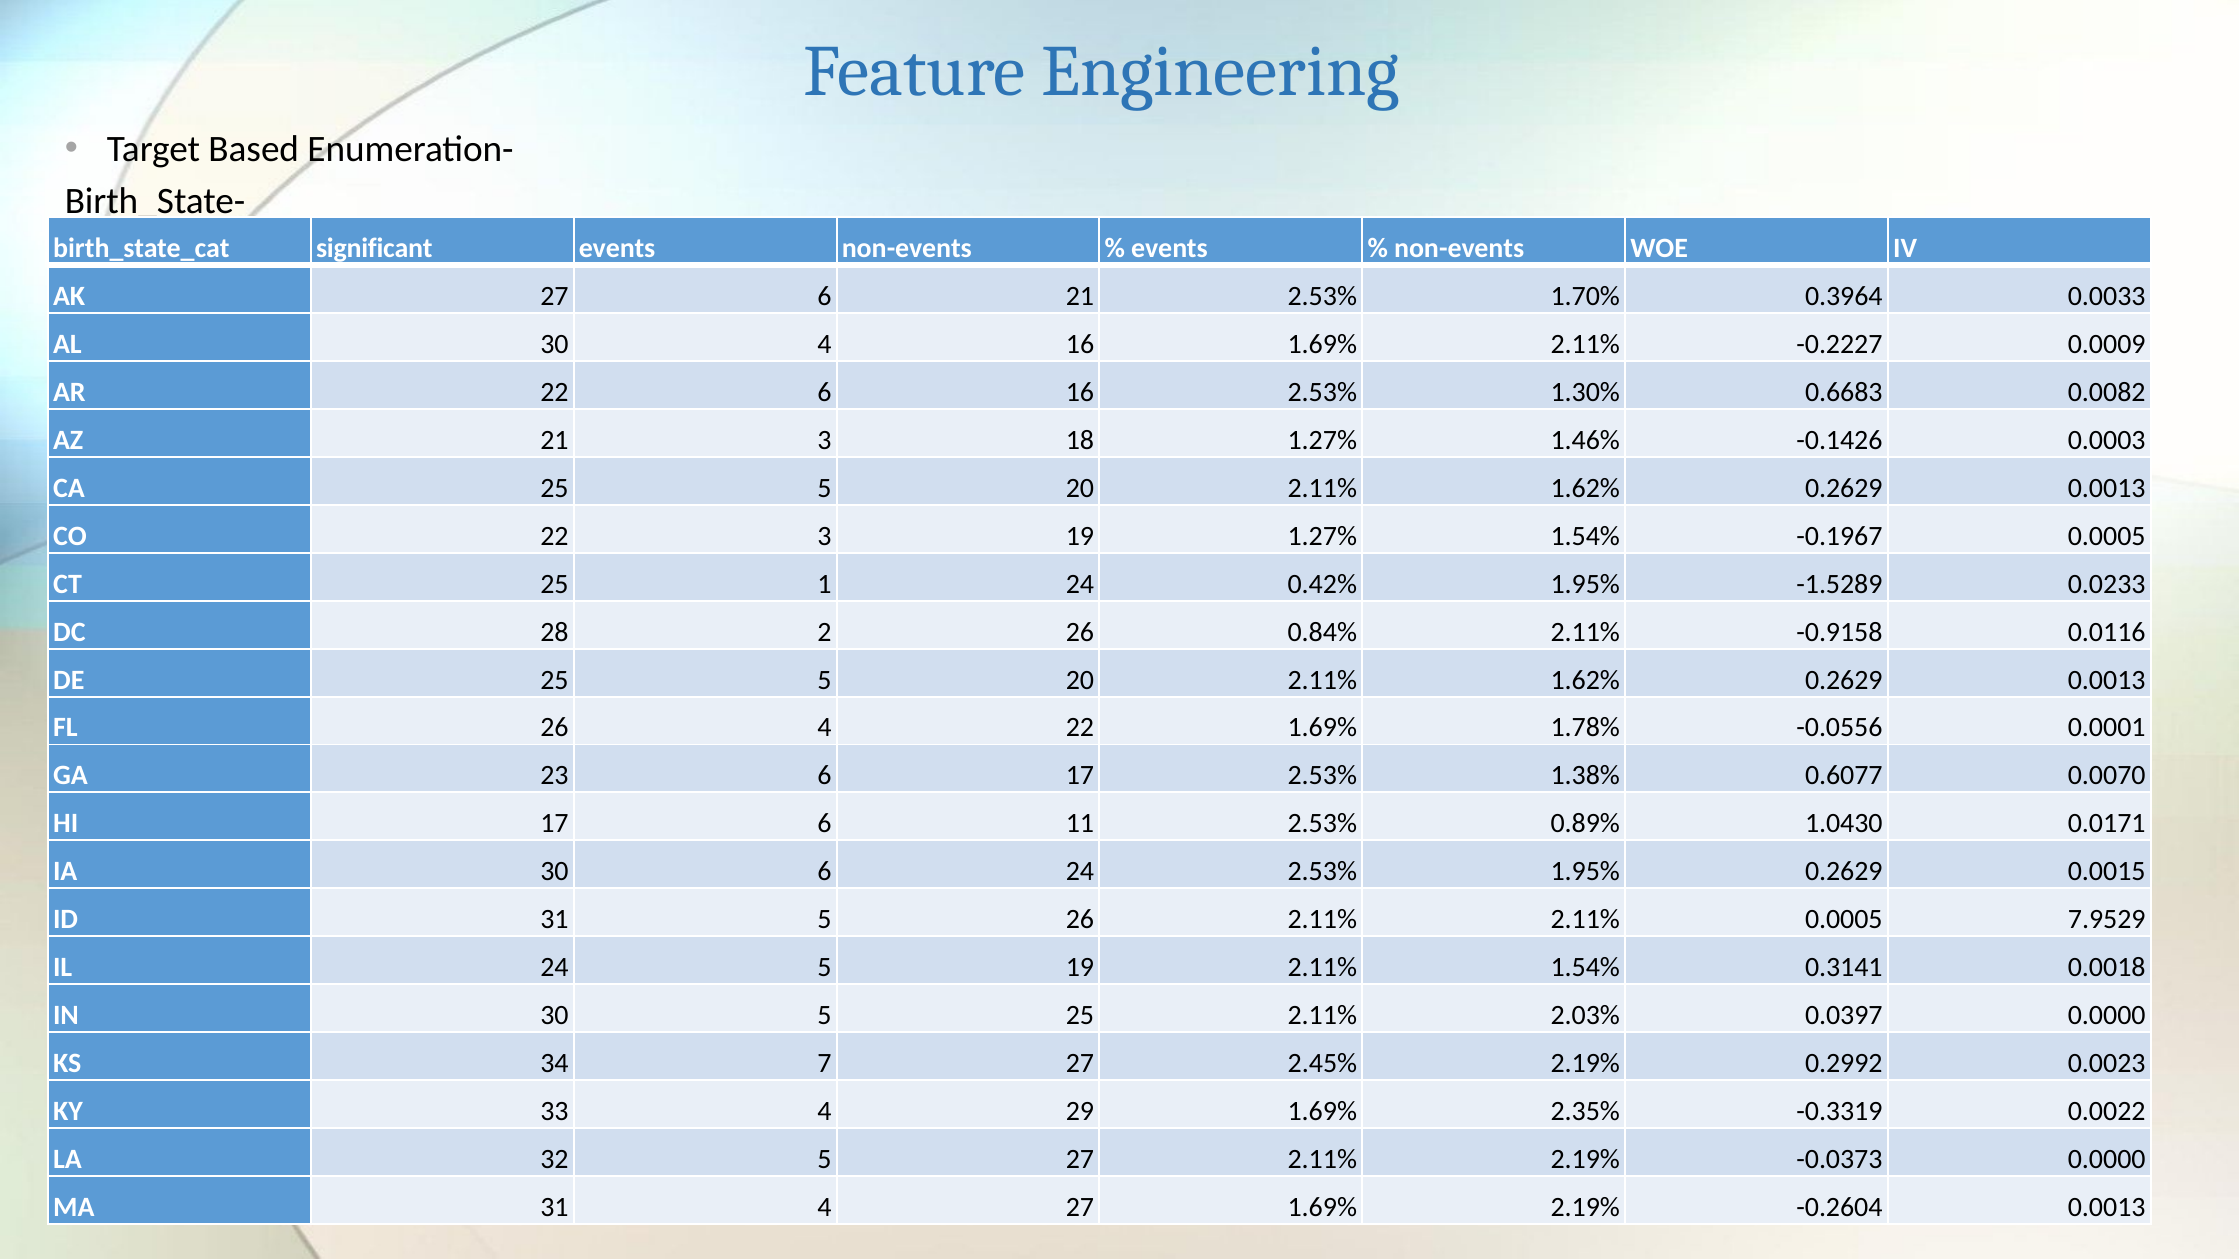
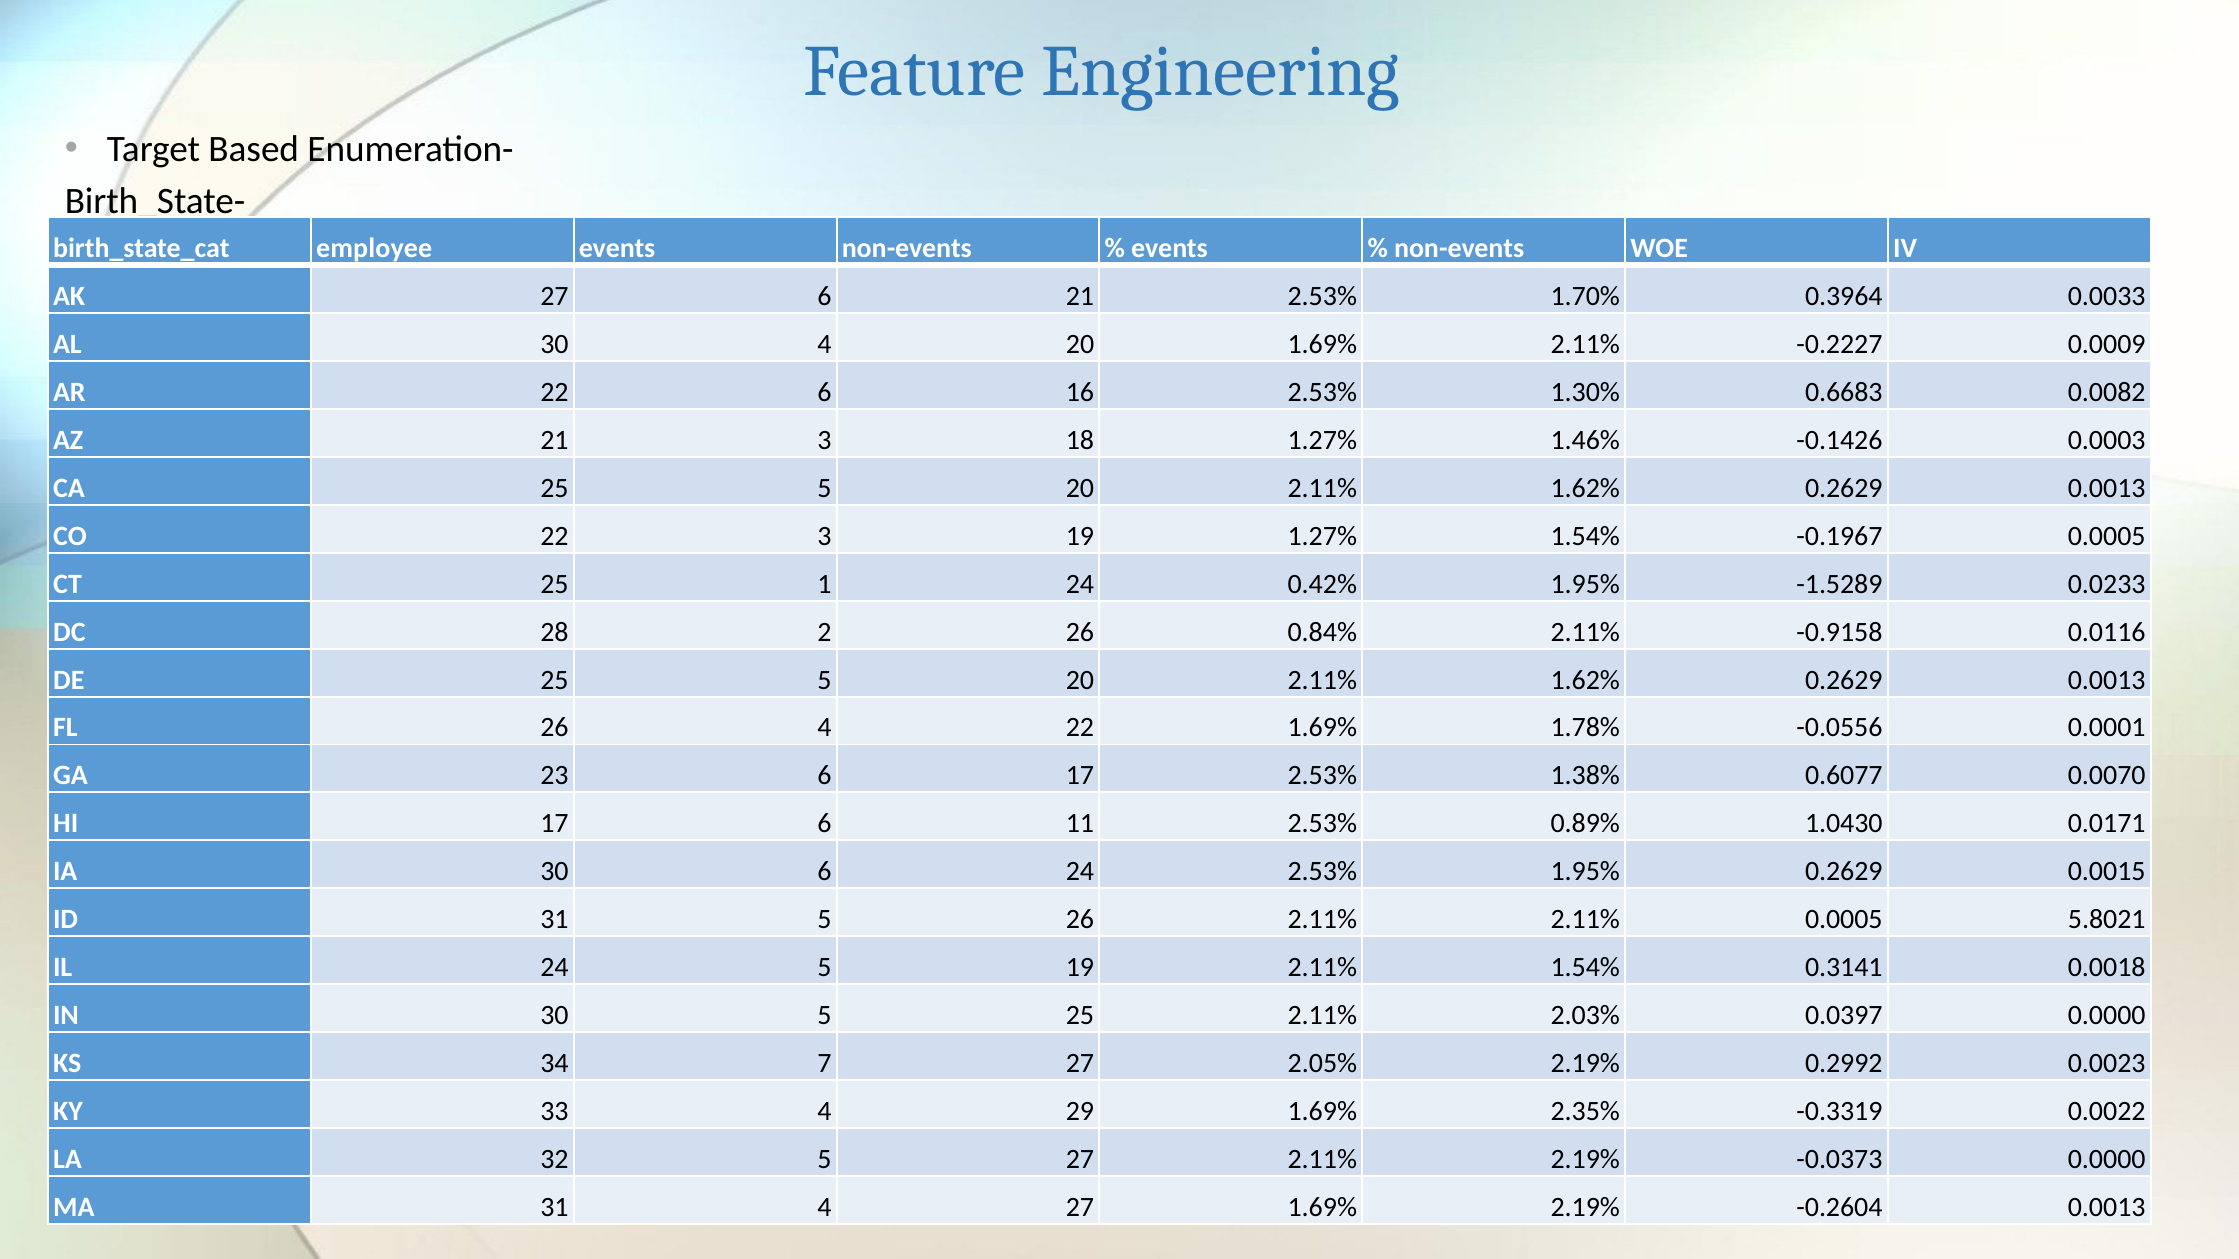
significant: significant -> employee
4 16: 16 -> 20
7.9529: 7.9529 -> 5.8021
2.45%: 2.45% -> 2.05%
